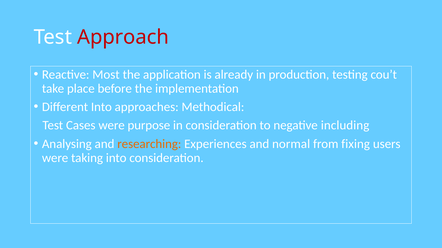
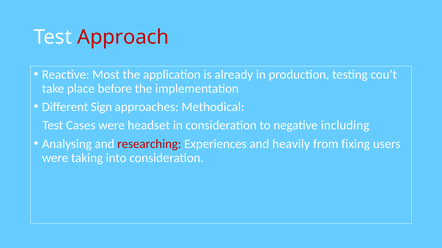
Different Into: Into -> Sign
purpose: purpose -> headset
researching colour: orange -> red
normal: normal -> heavily
